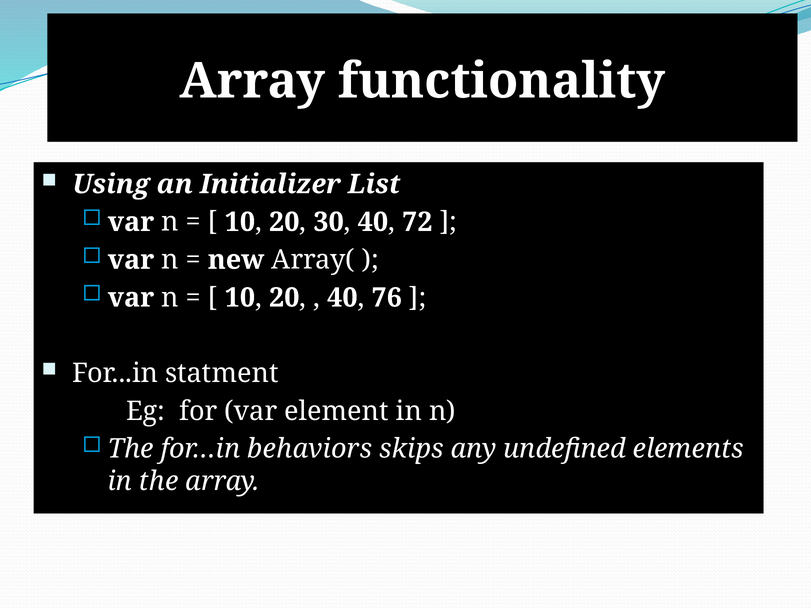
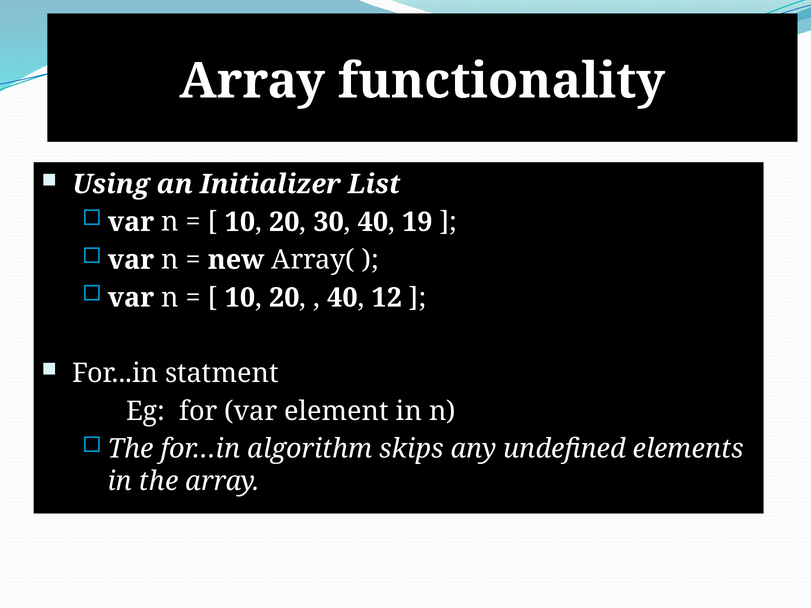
72: 72 -> 19
76: 76 -> 12
behaviors: behaviors -> algorithm
